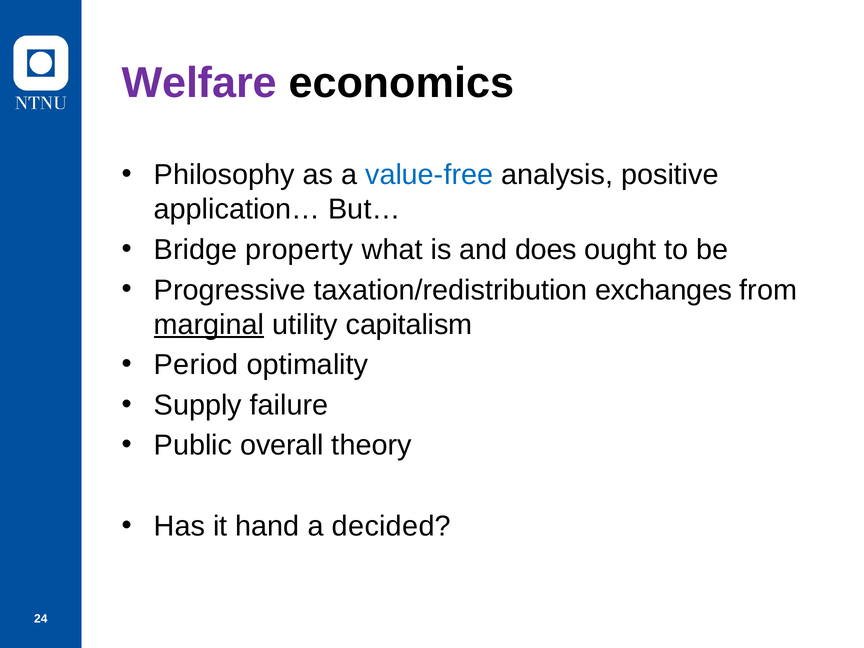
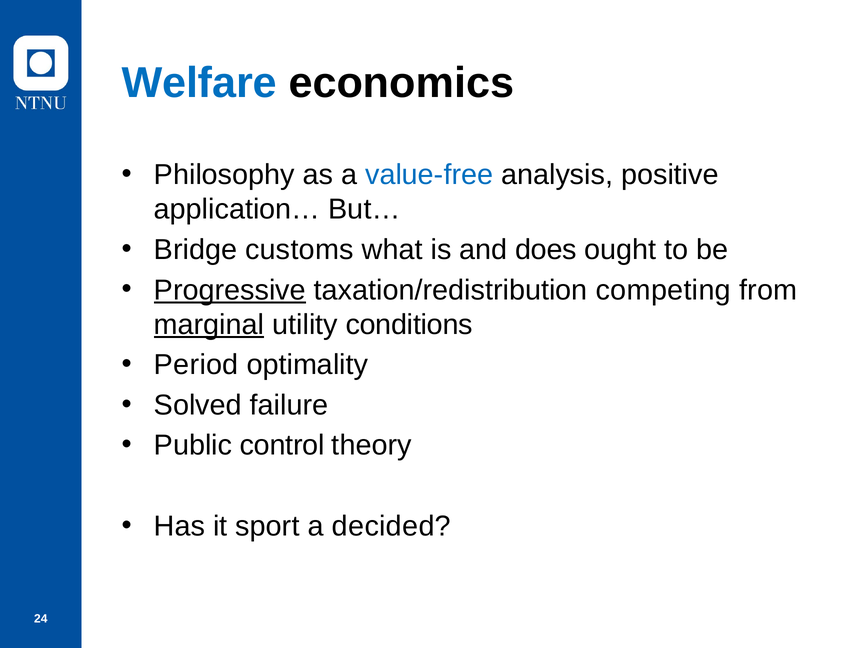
Welfare colour: purple -> blue
property: property -> customs
Progressive underline: none -> present
exchanges: exchanges -> competing
capitalism: capitalism -> conditions
Supply: Supply -> Solved
overall: overall -> control
hand: hand -> sport
